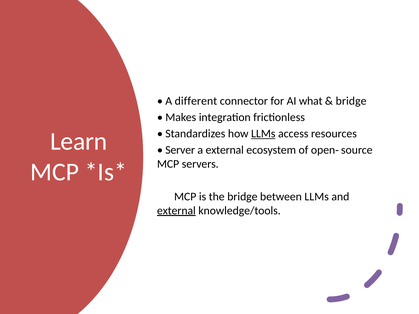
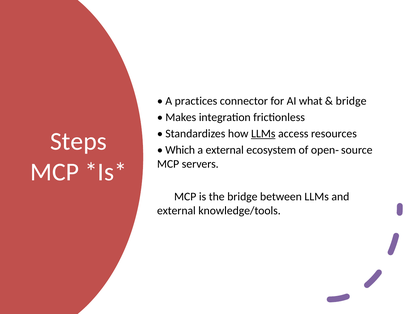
different: different -> practices
Learn: Learn -> Steps
Server: Server -> Which
external at (176, 211) underline: present -> none
